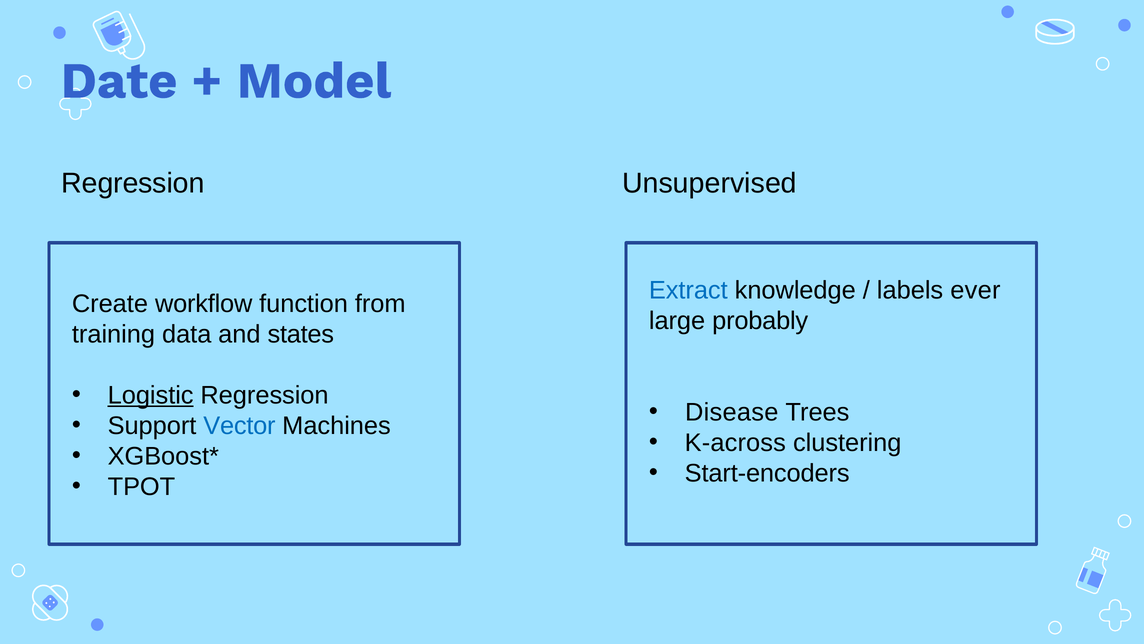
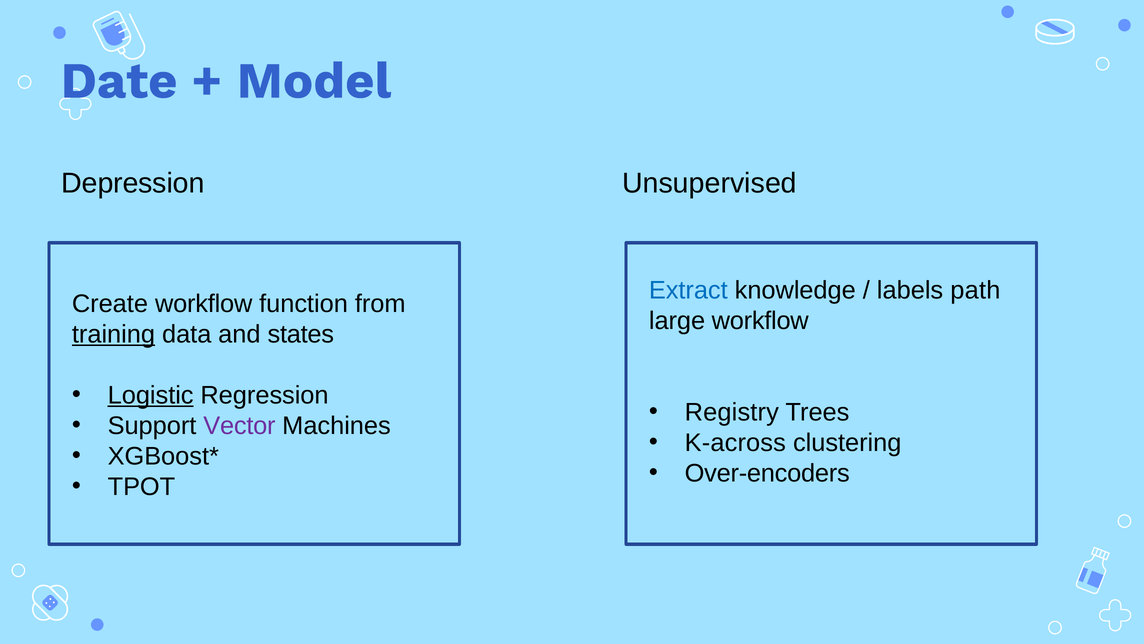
Regression at (133, 183): Regression -> Depression
ever: ever -> path
large probably: probably -> workflow
training underline: none -> present
Disease: Disease -> Registry
Vector colour: blue -> purple
Start-encoders: Start-encoders -> Over-encoders
